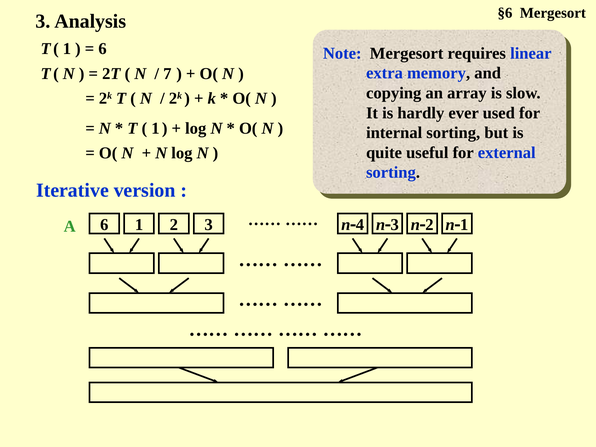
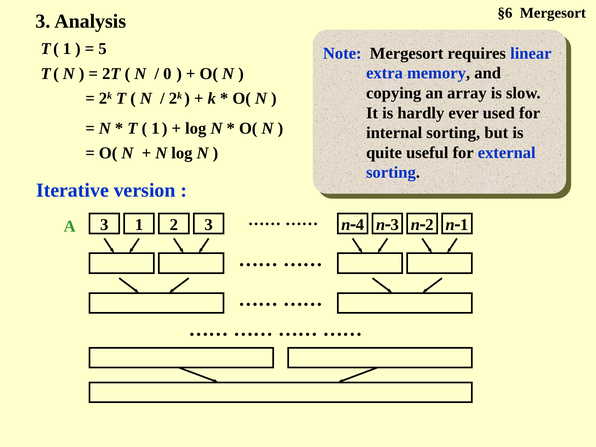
6 at (102, 49): 6 -> 5
7: 7 -> 0
A 6: 6 -> 3
